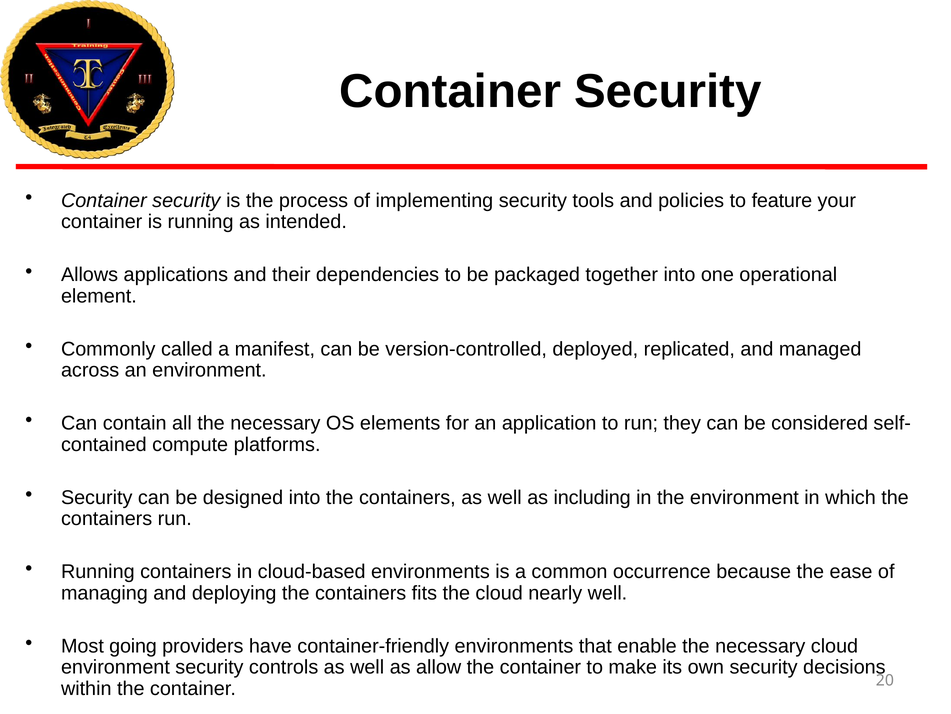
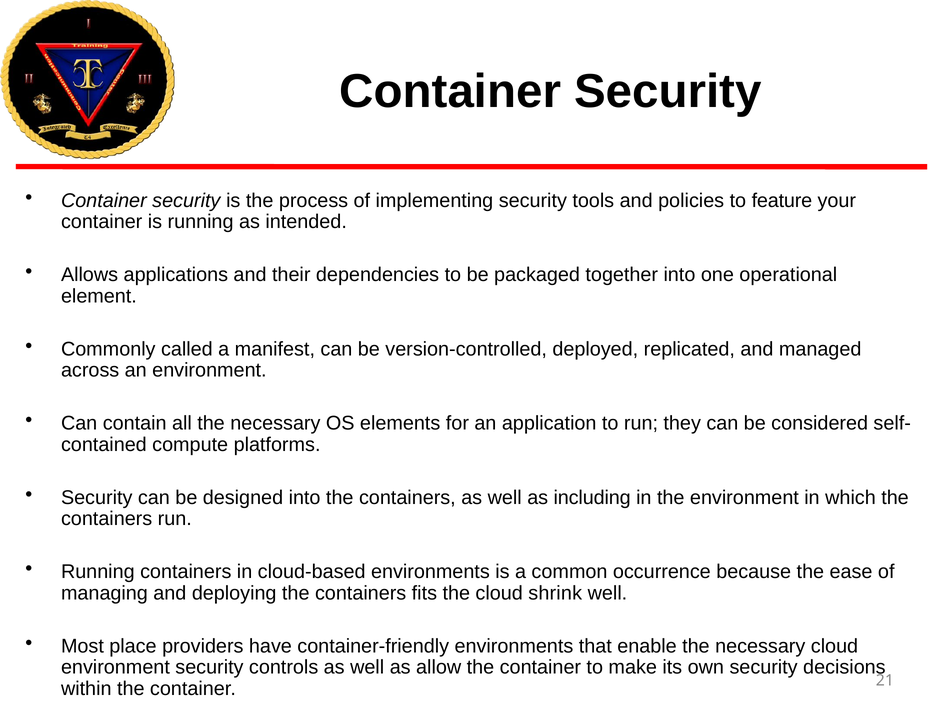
nearly: nearly -> shrink
going: going -> place
20: 20 -> 21
